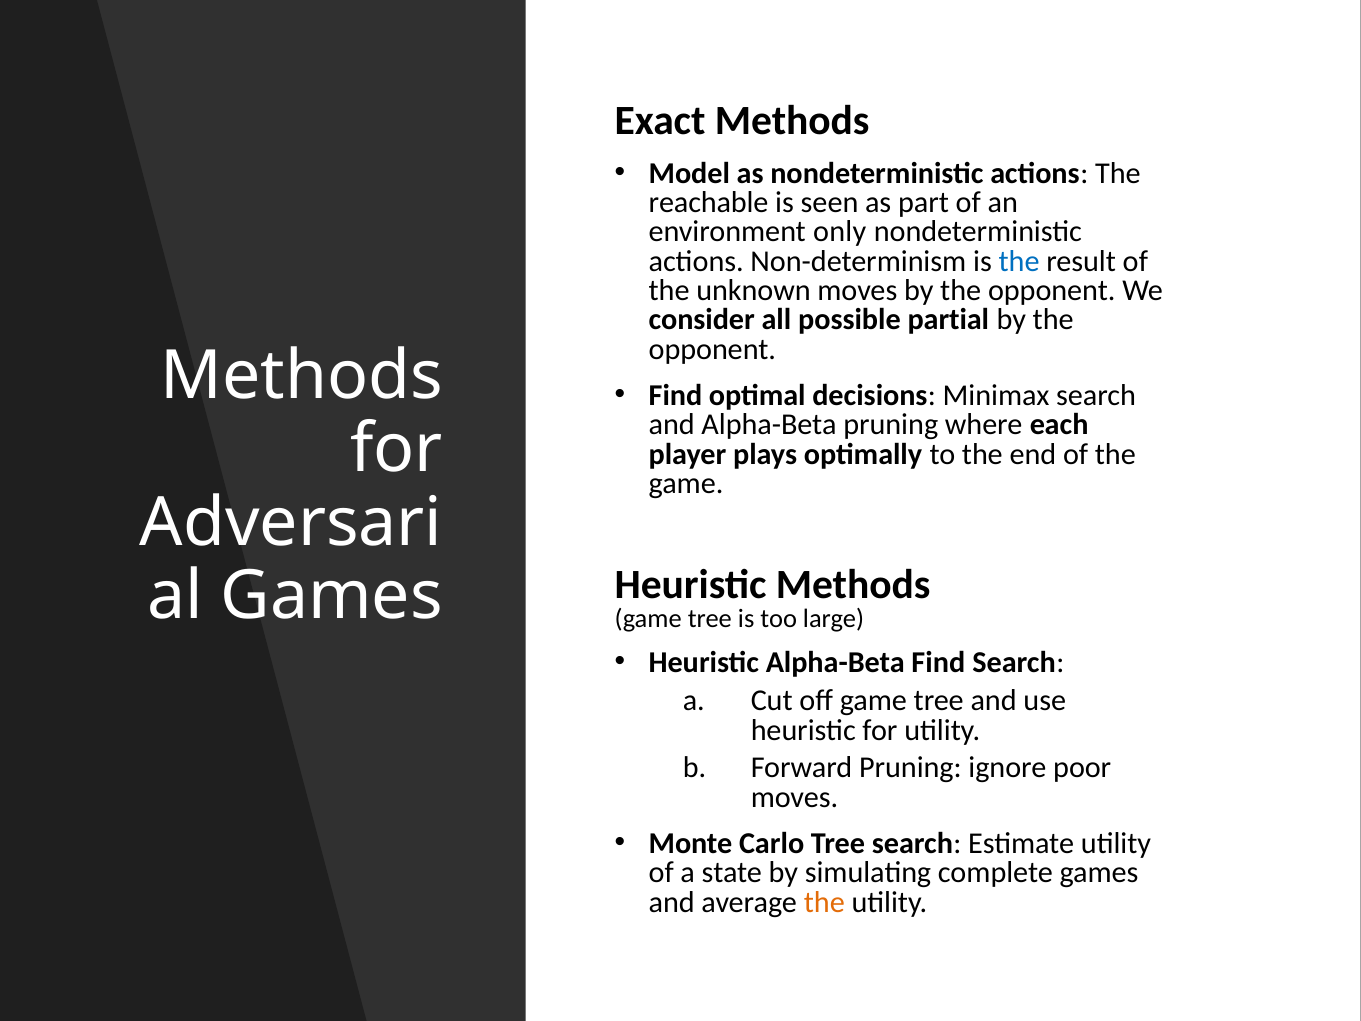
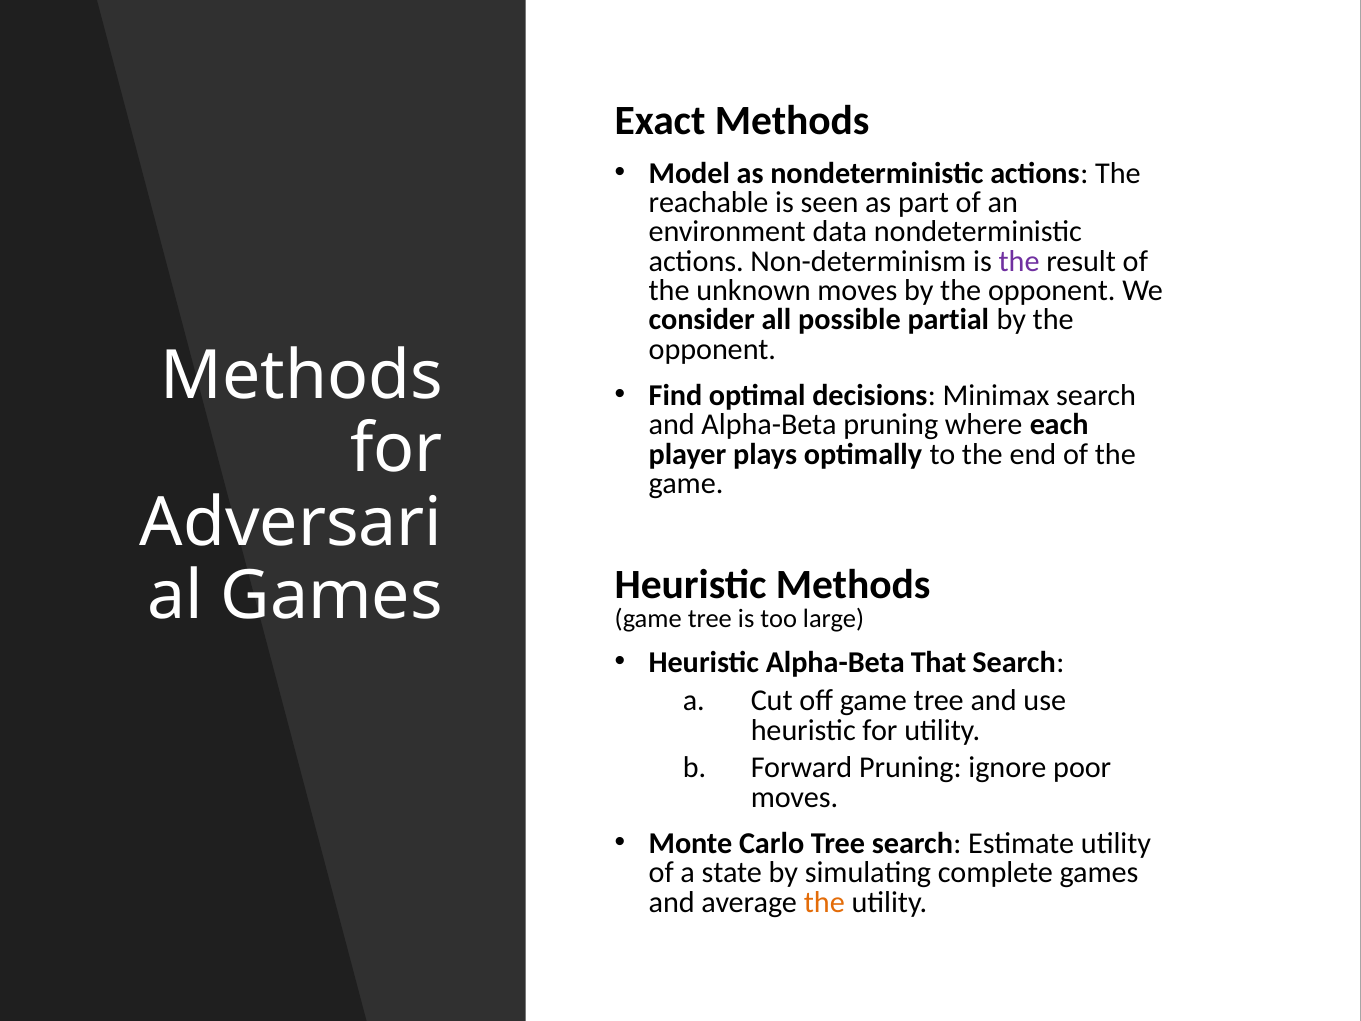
only: only -> data
the at (1019, 261) colour: blue -> purple
Alpha-Beta Find: Find -> That
